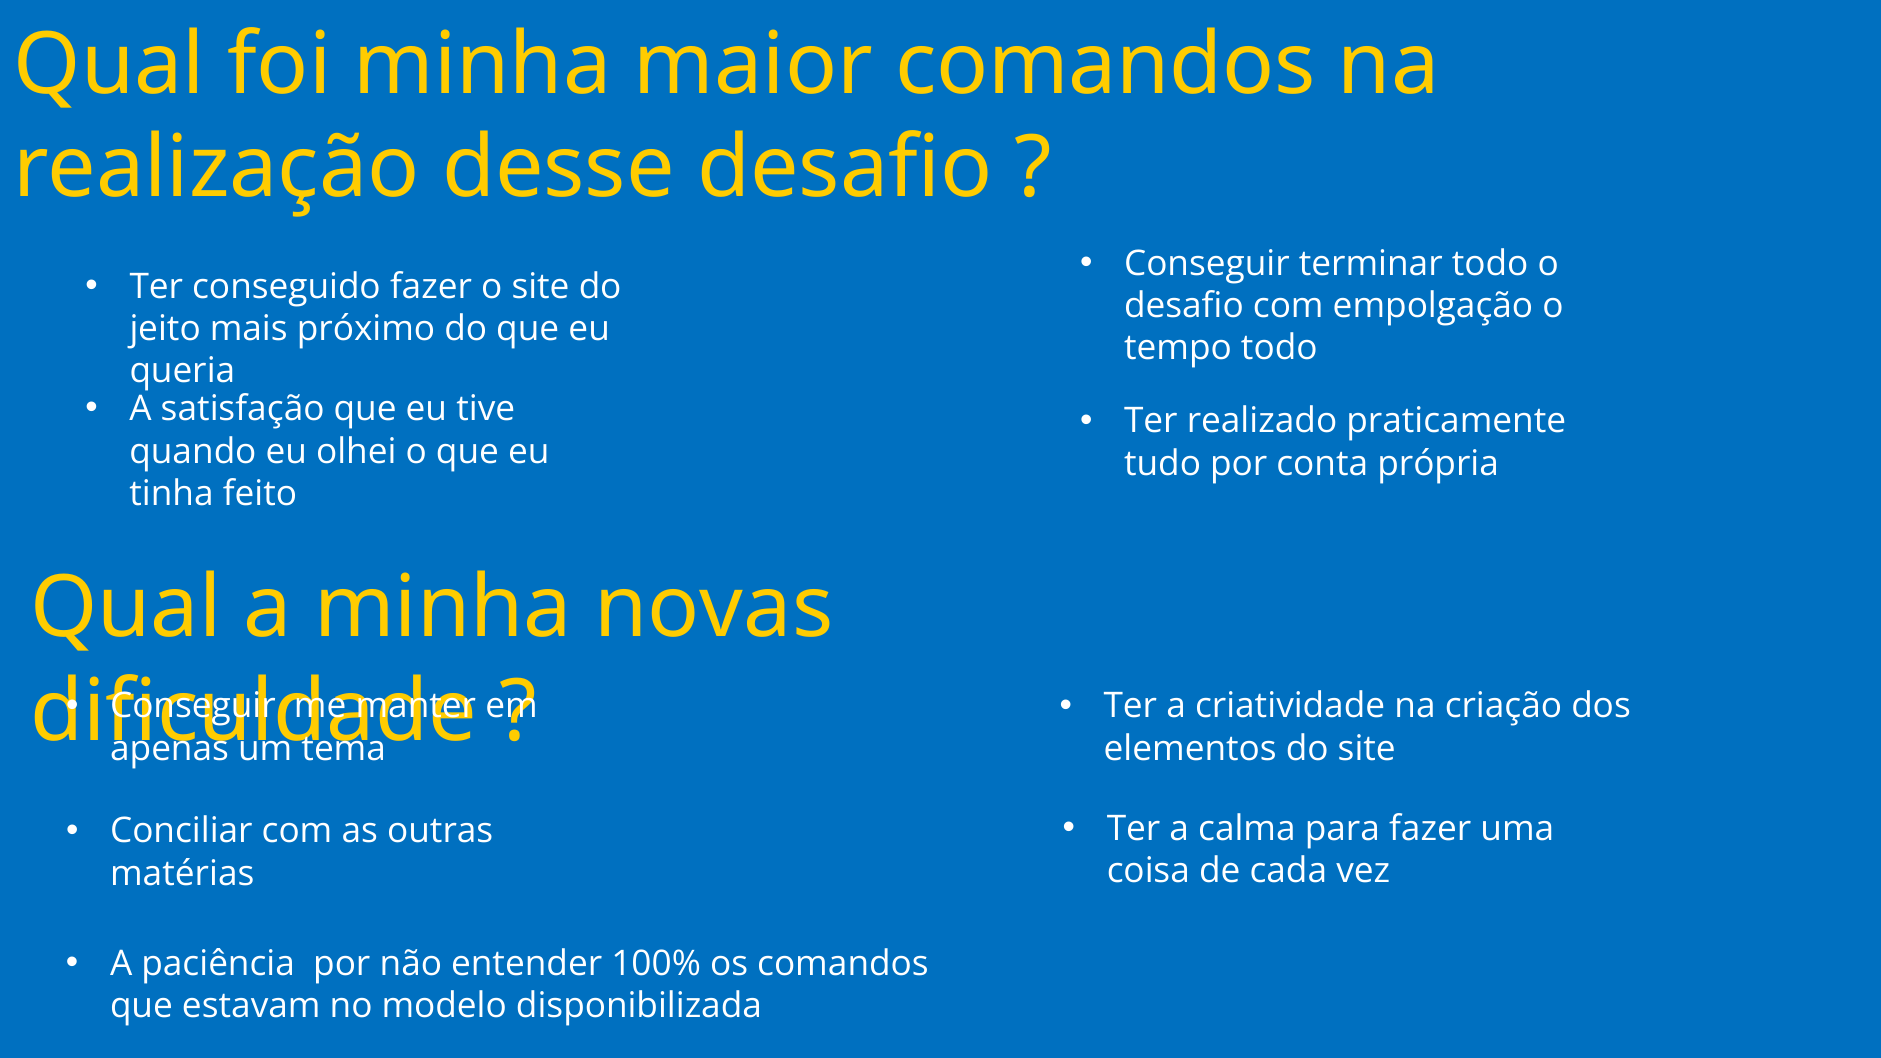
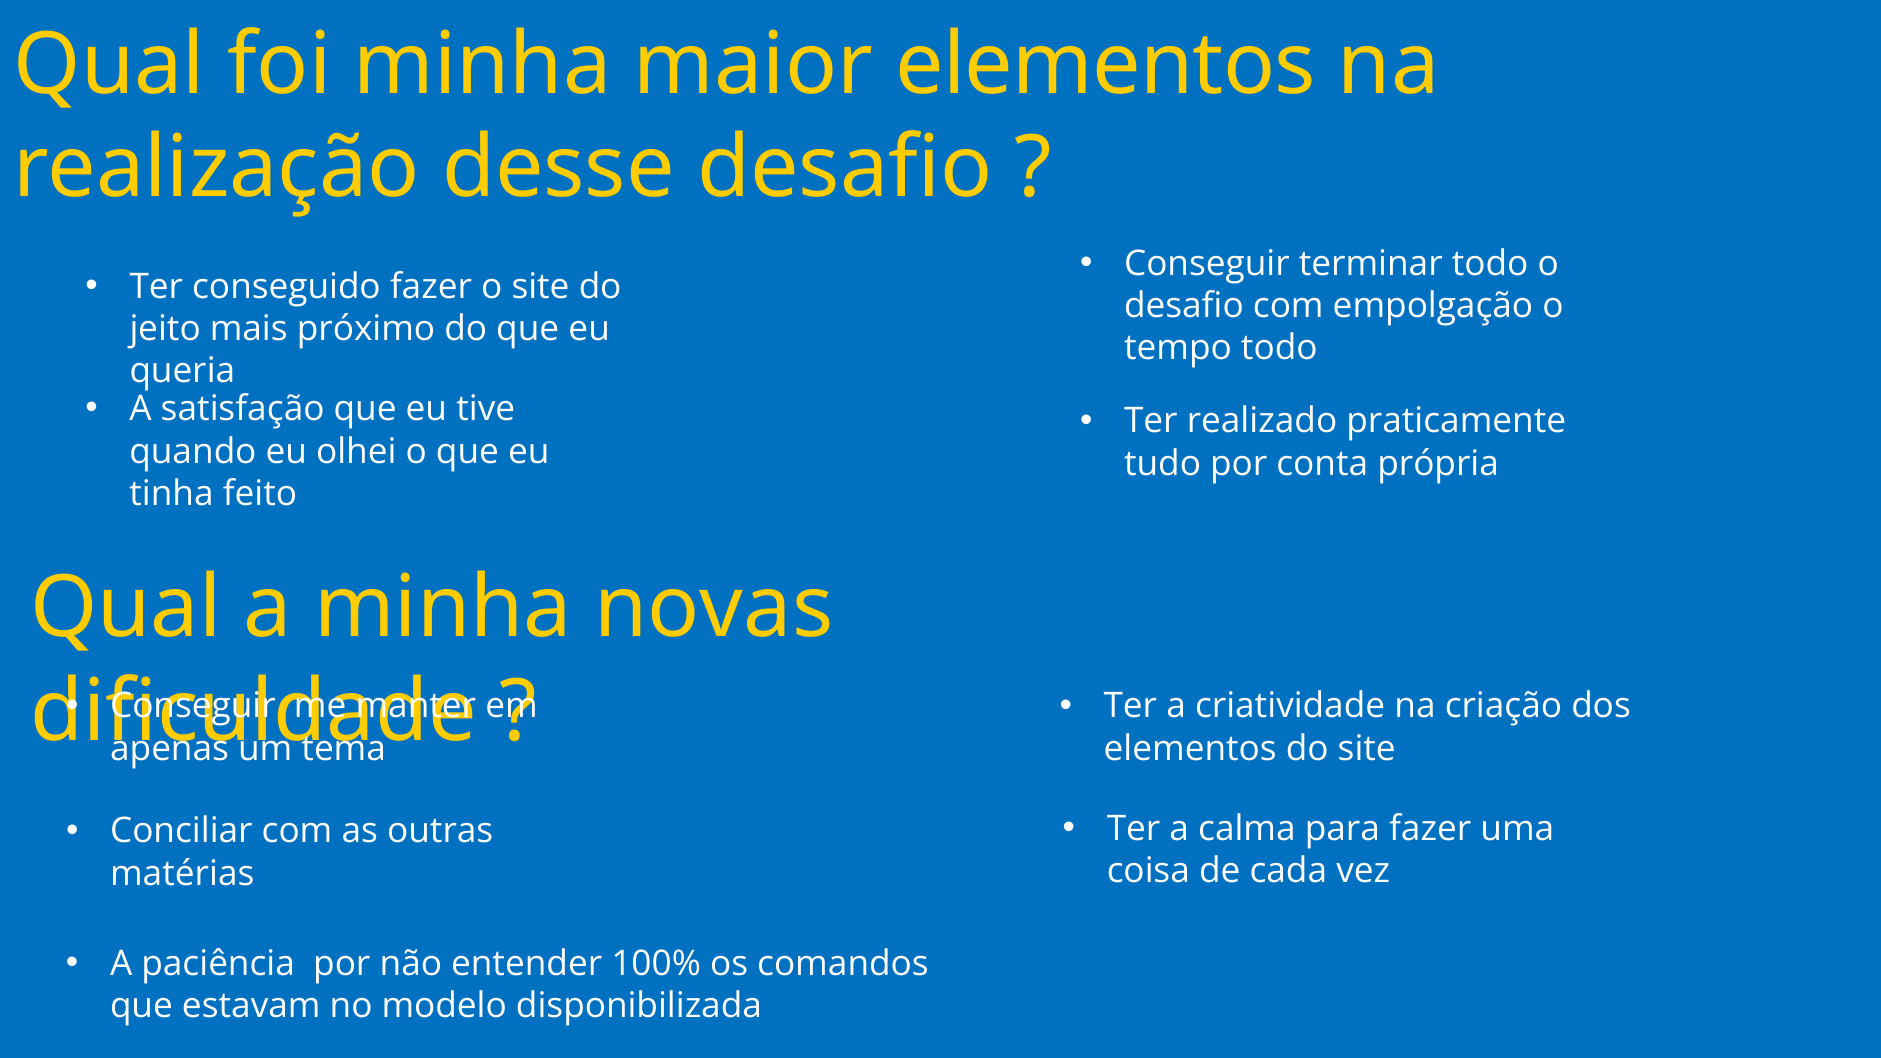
maior comandos: comandos -> elementos
